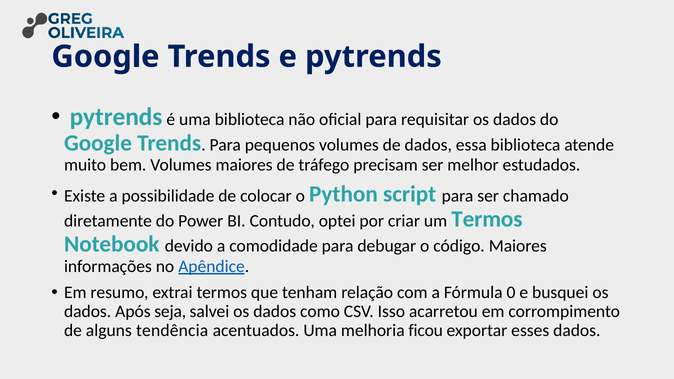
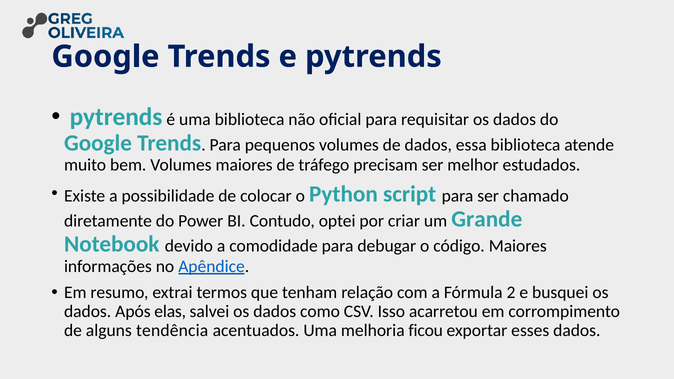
um Termos: Termos -> Grande
0: 0 -> 2
seja: seja -> elas
